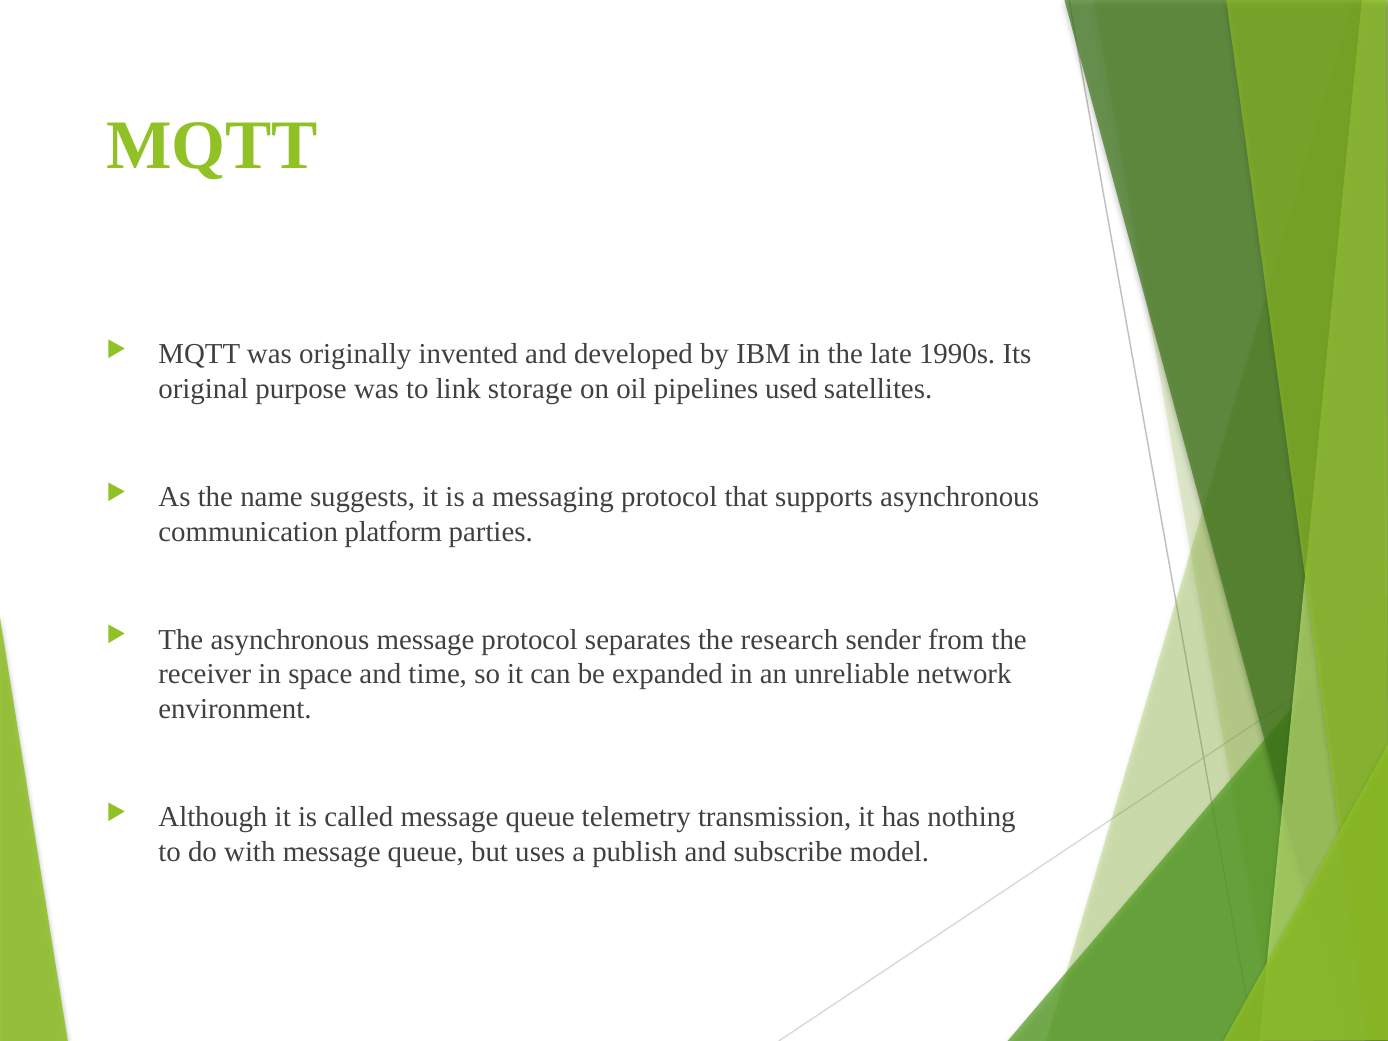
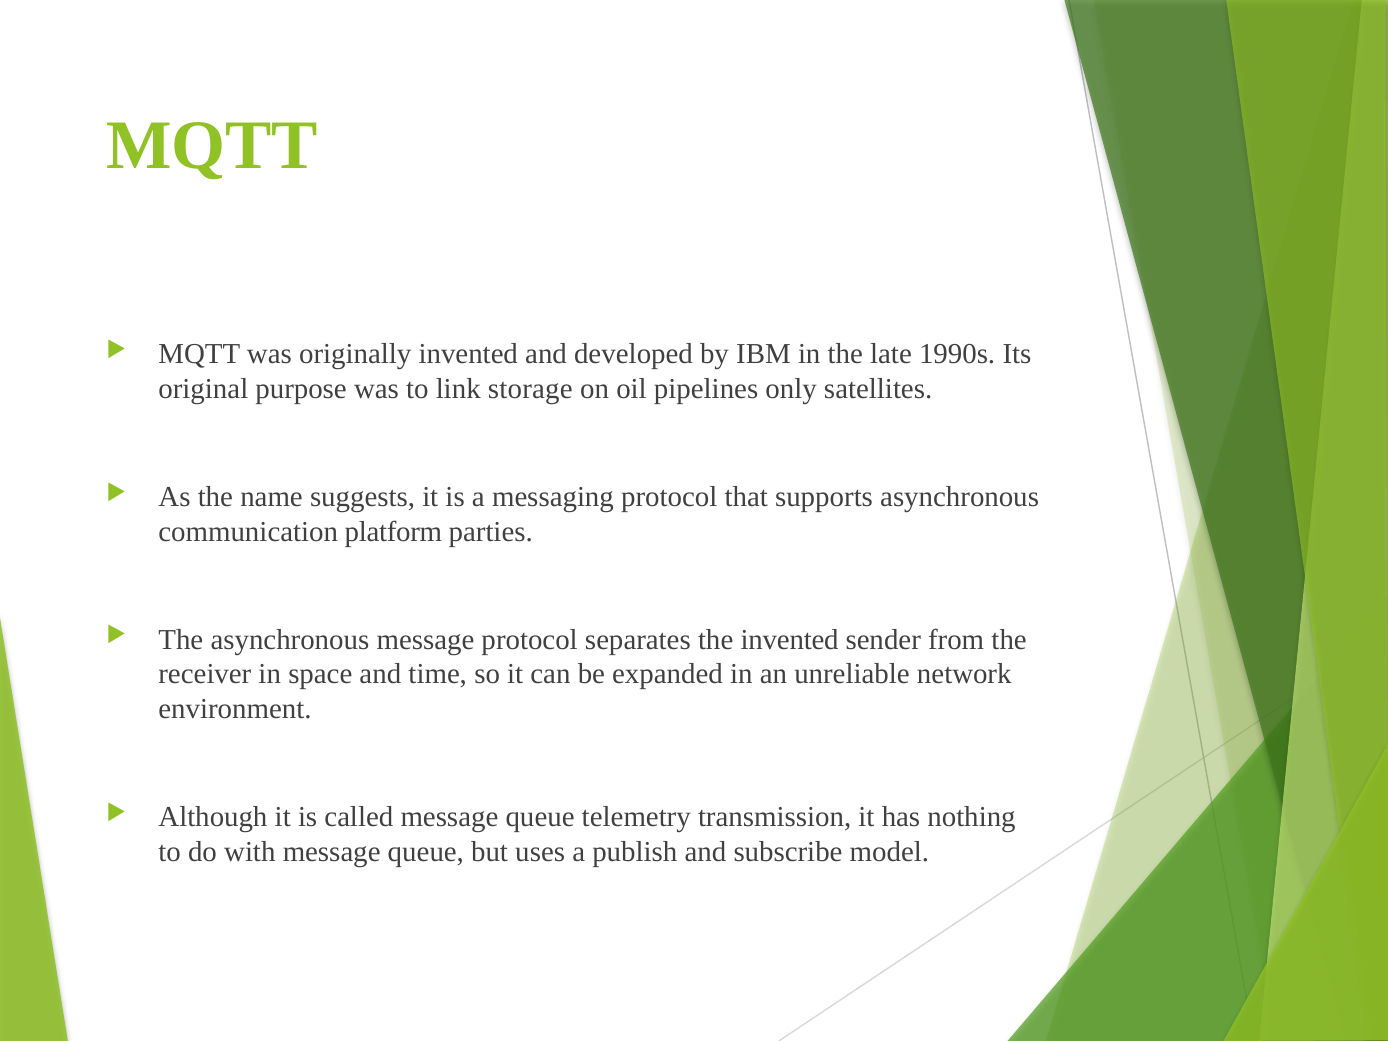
used: used -> only
the research: research -> invented
